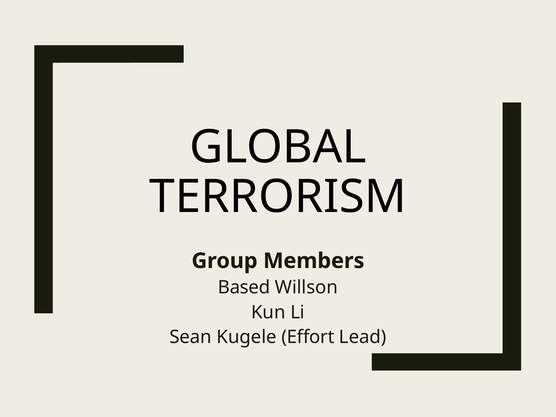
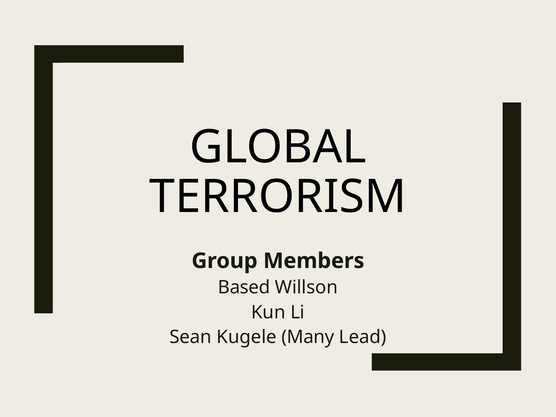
Effort: Effort -> Many
